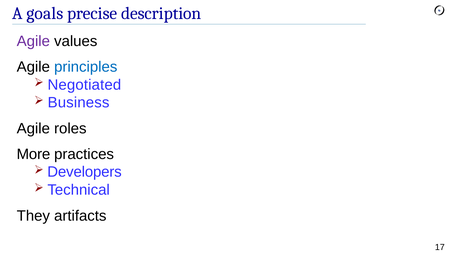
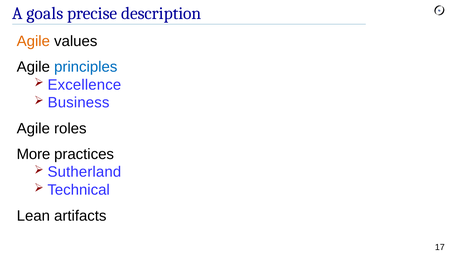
Agile at (33, 41) colour: purple -> orange
Negotiated: Negotiated -> Excellence
Developers: Developers -> Sutherland
They: They -> Lean
